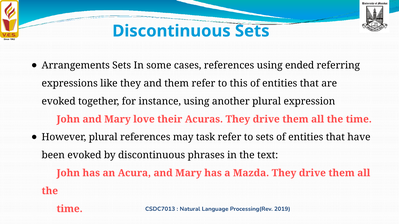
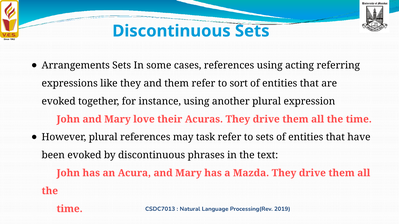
ended: ended -> acting
this: this -> sort
